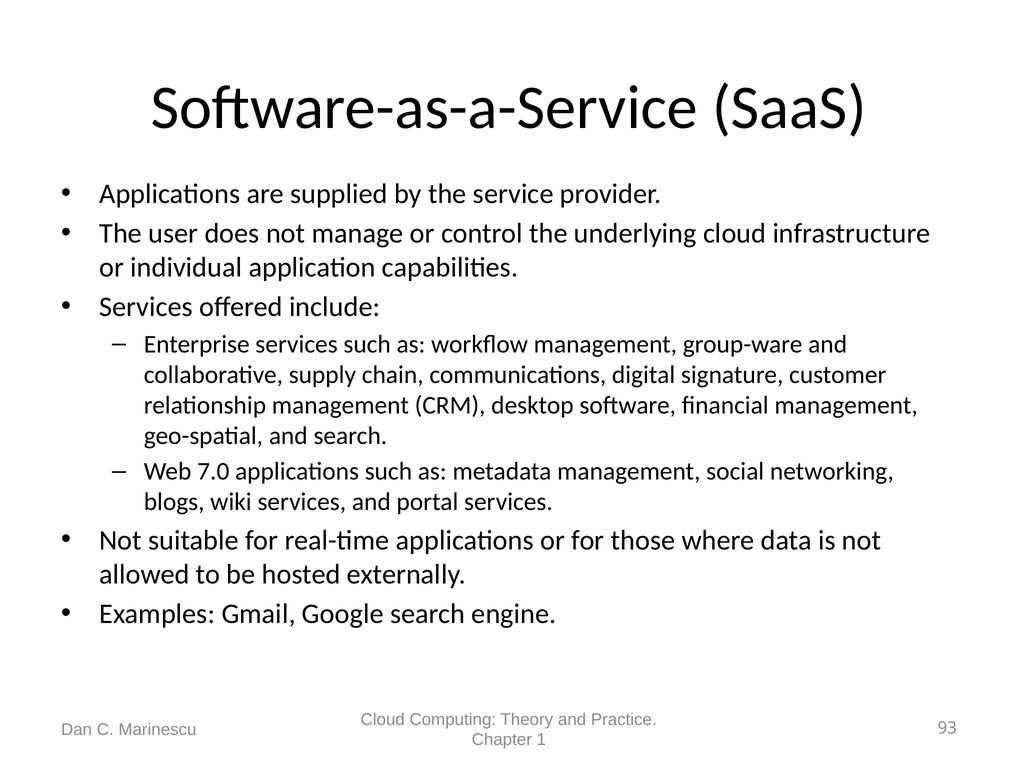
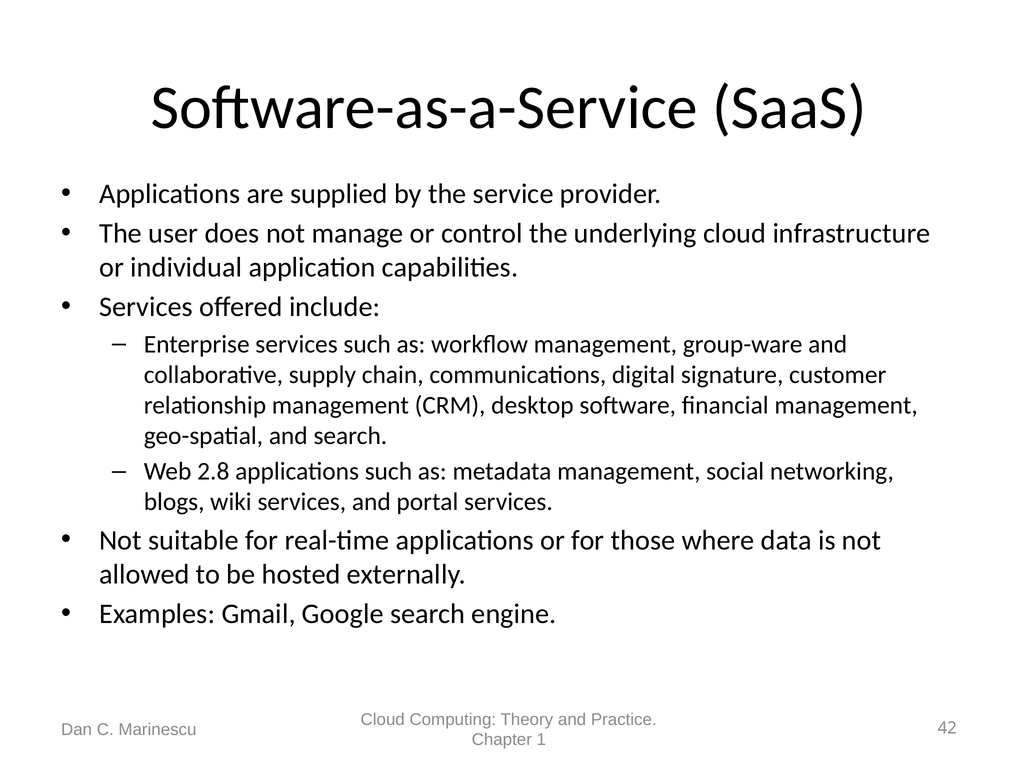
7.0: 7.0 -> 2.8
93: 93 -> 42
